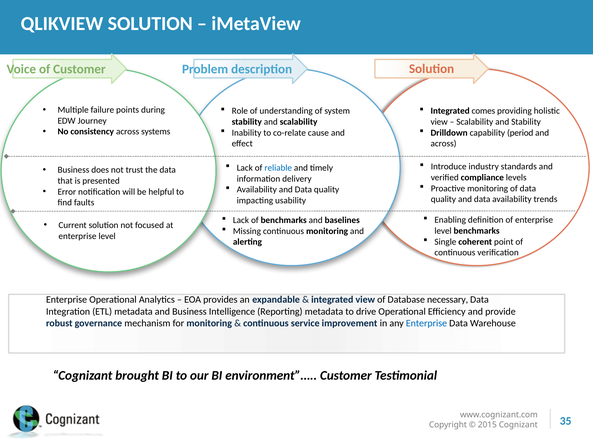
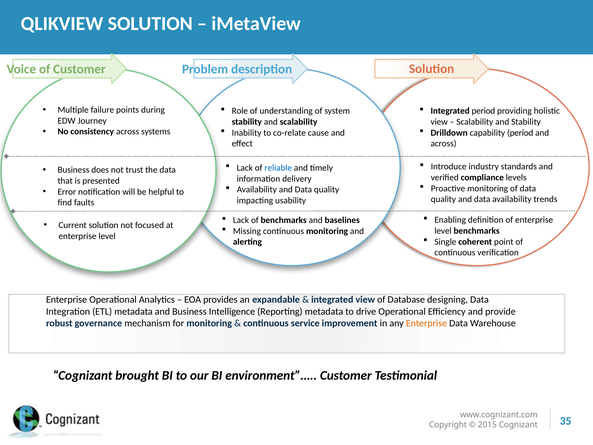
Integrated comes: comes -> period
necessary: necessary -> designing
Enterprise at (426, 323) colour: blue -> orange
